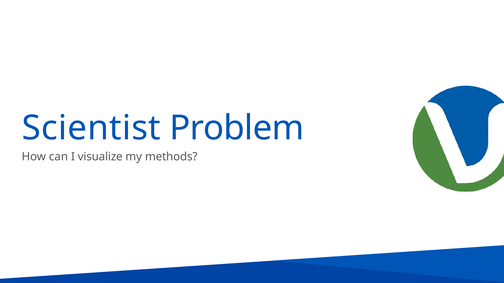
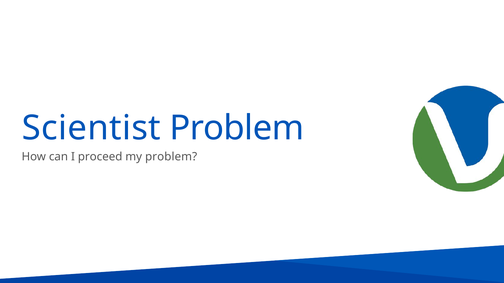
visualize: visualize -> proceed
my methods: methods -> problem
